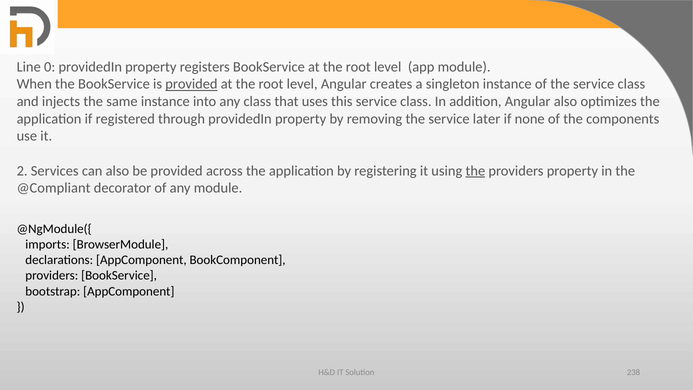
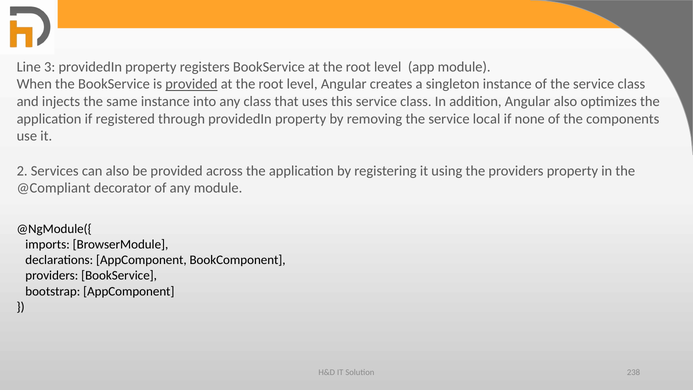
0: 0 -> 3
later: later -> local
the at (475, 171) underline: present -> none
